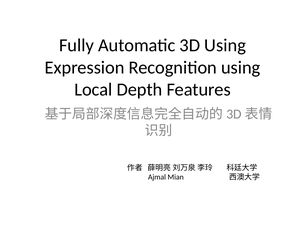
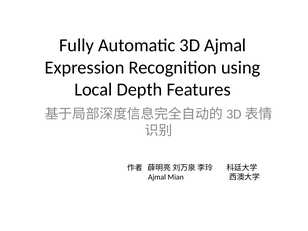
3D Using: Using -> Ajmal
